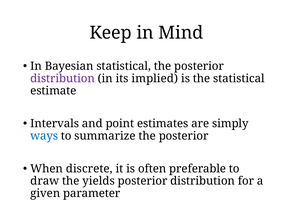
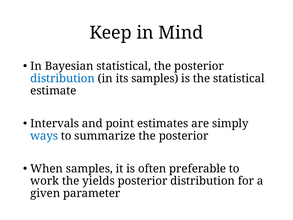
distribution at (63, 78) colour: purple -> blue
its implied: implied -> samples
When discrete: discrete -> samples
draw: draw -> work
